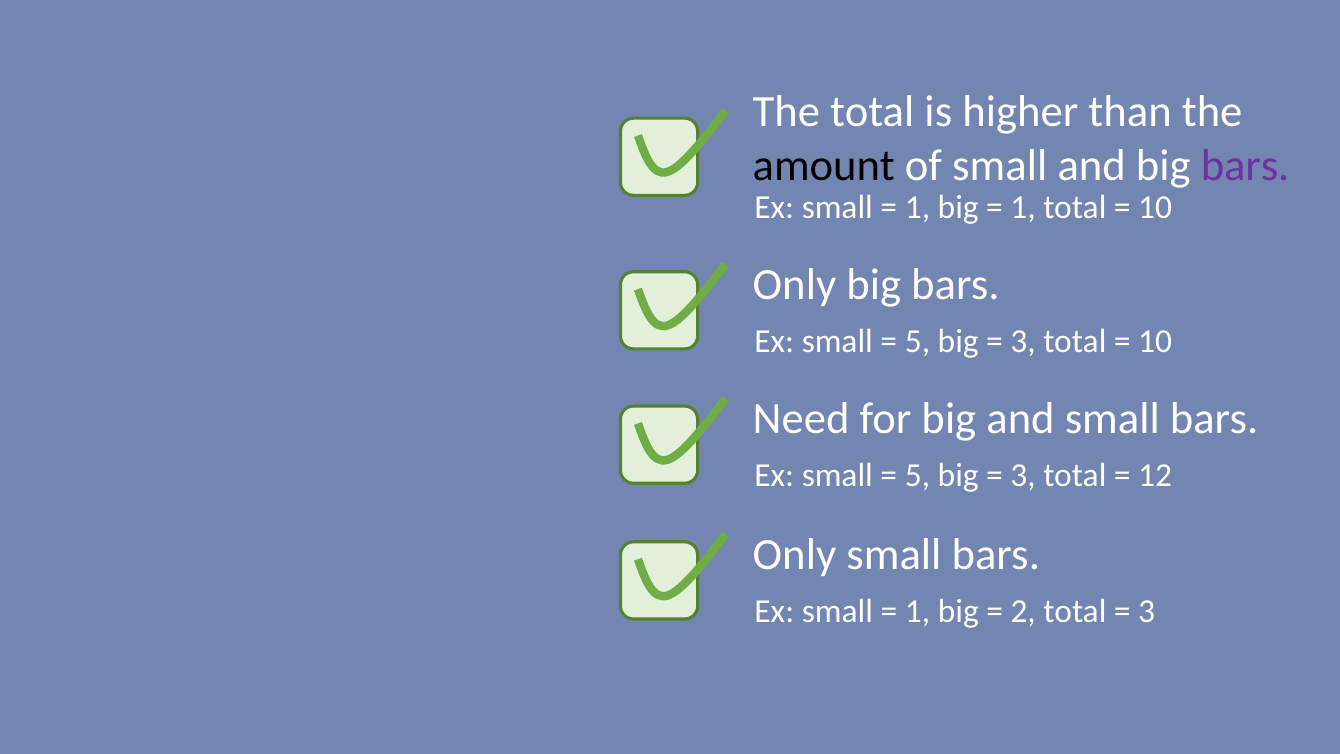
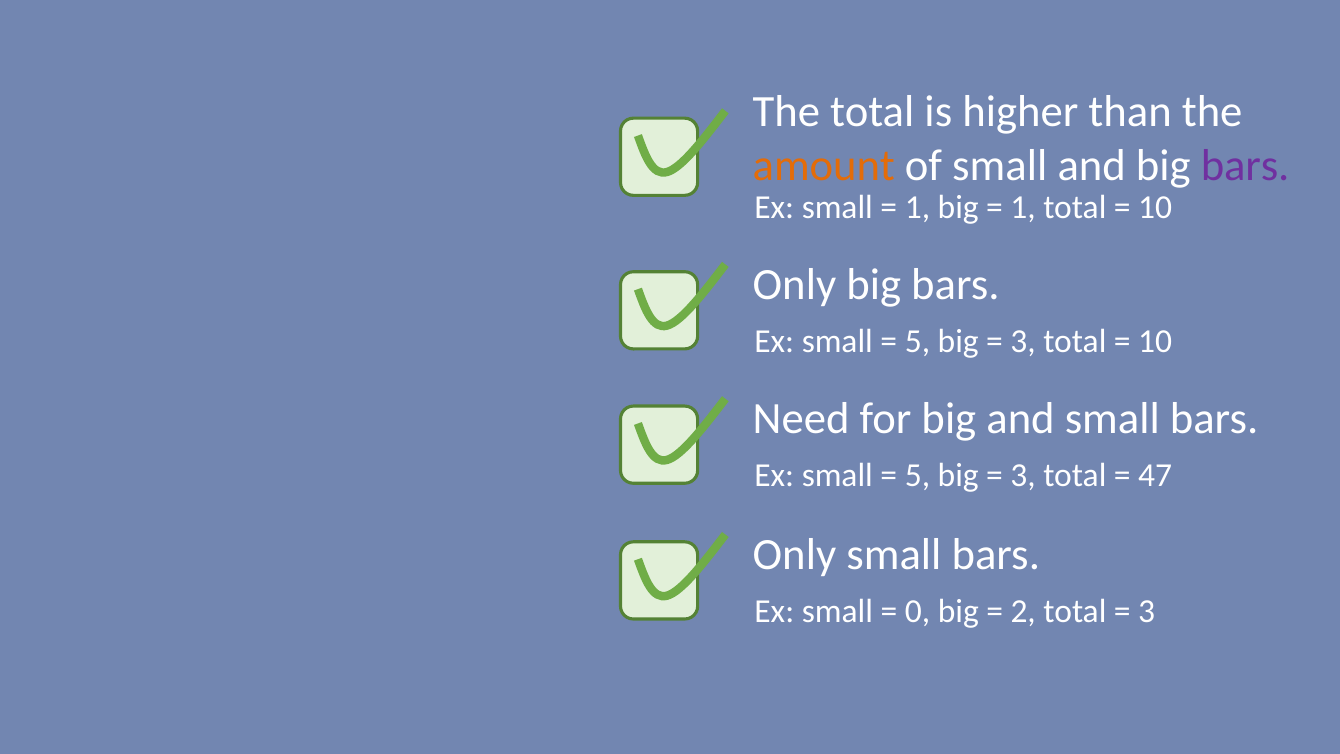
amount colour: black -> orange
12: 12 -> 47
1 at (917, 611): 1 -> 0
